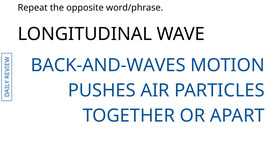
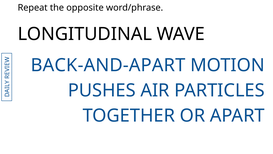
BACK-AND-WAVES: BACK-AND-WAVES -> BACK-AND-APART
